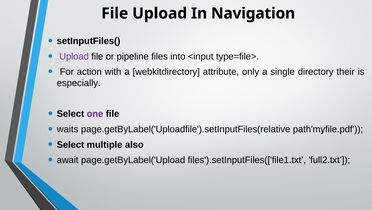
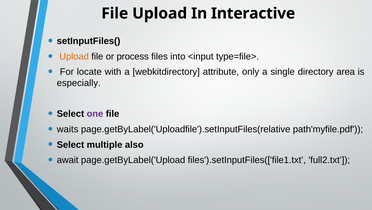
Navigation: Navigation -> Interactive
Upload at (74, 56) colour: purple -> orange
pipeline: pipeline -> process
action: action -> locate
their: their -> area
